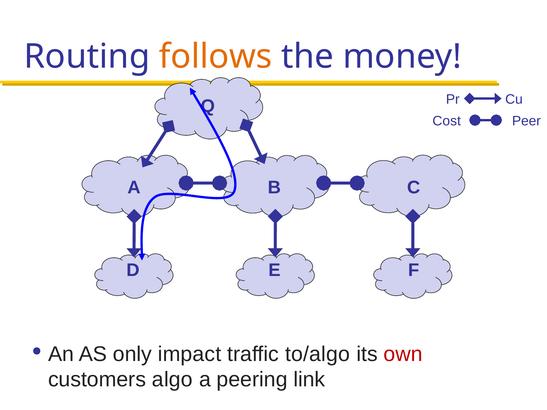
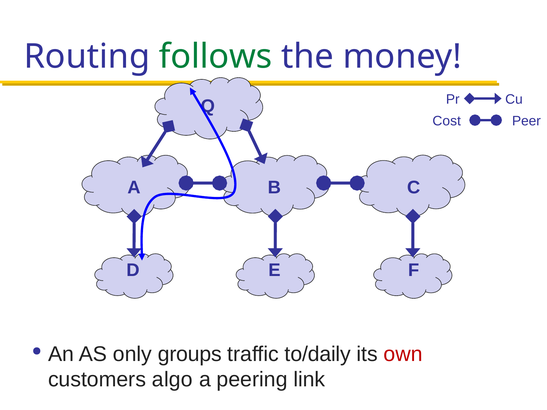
follows colour: orange -> green
impact: impact -> groups
to/algo: to/algo -> to/daily
